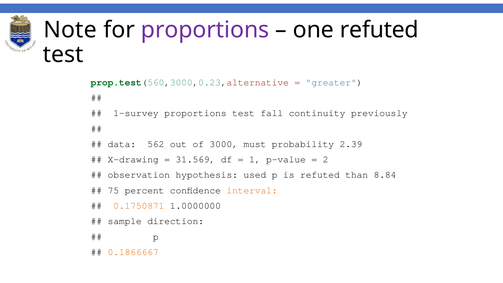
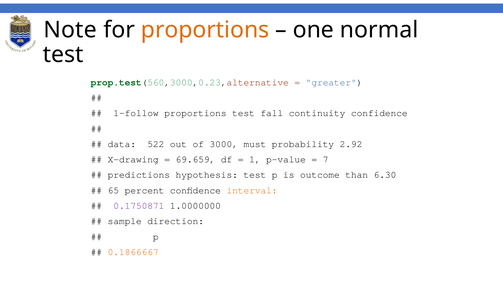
proportions at (205, 30) colour: purple -> orange
one refuted: refuted -> normal
1-survey: 1-survey -> 1-follow
continuity previously: previously -> confidence
562: 562 -> 522
2.39: 2.39 -> 2.92
31.569: 31.569 -> 69.659
2: 2 -> 7
observation: observation -> predictions
hypothesis used: used -> test
is refuted: refuted -> outcome
8.84: 8.84 -> 6.30
75: 75 -> 65
0.1750871 colour: orange -> purple
